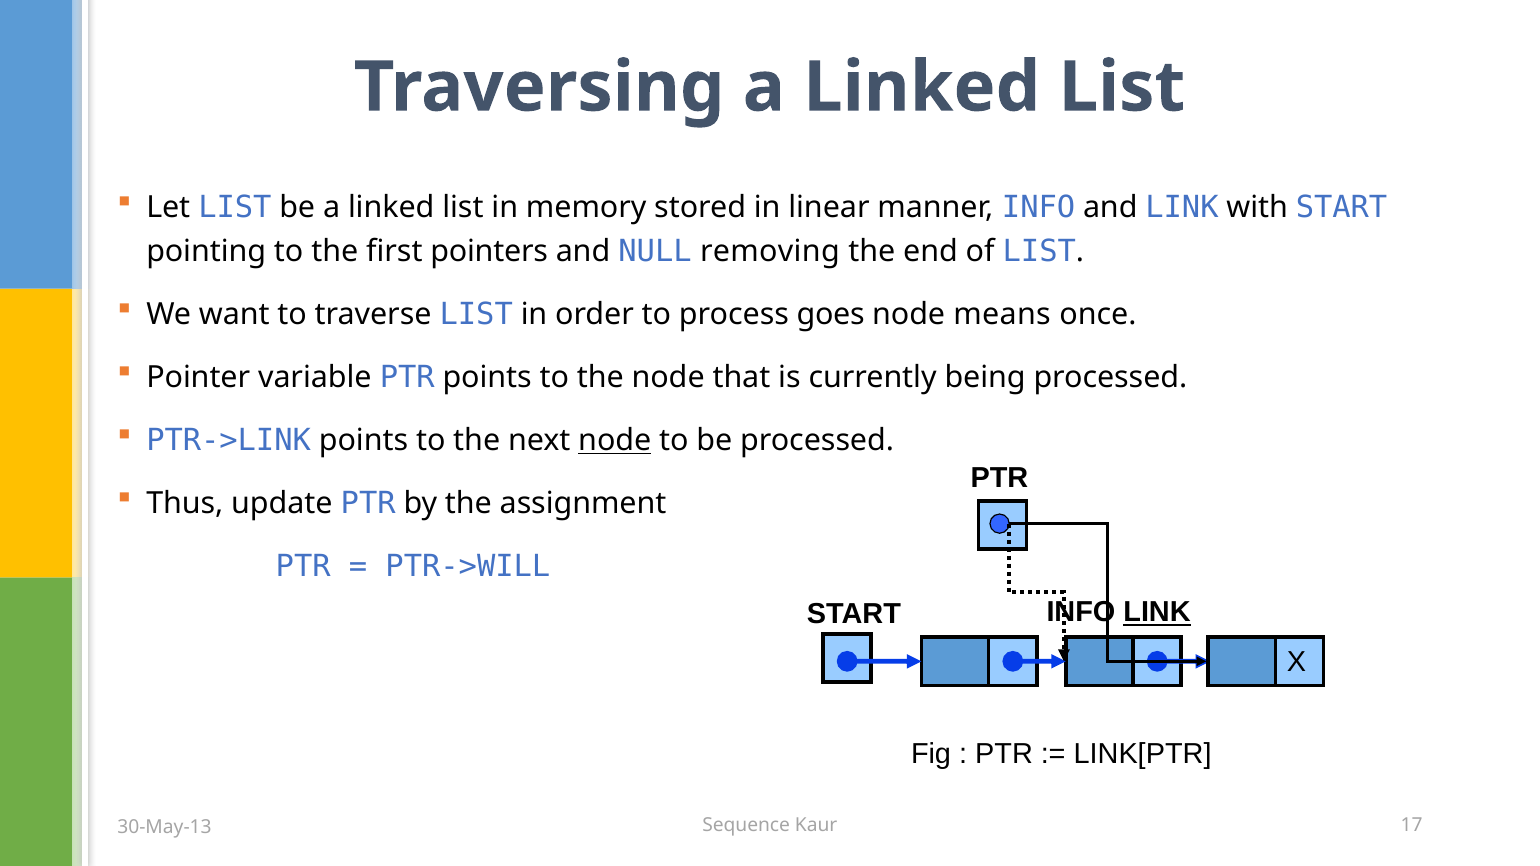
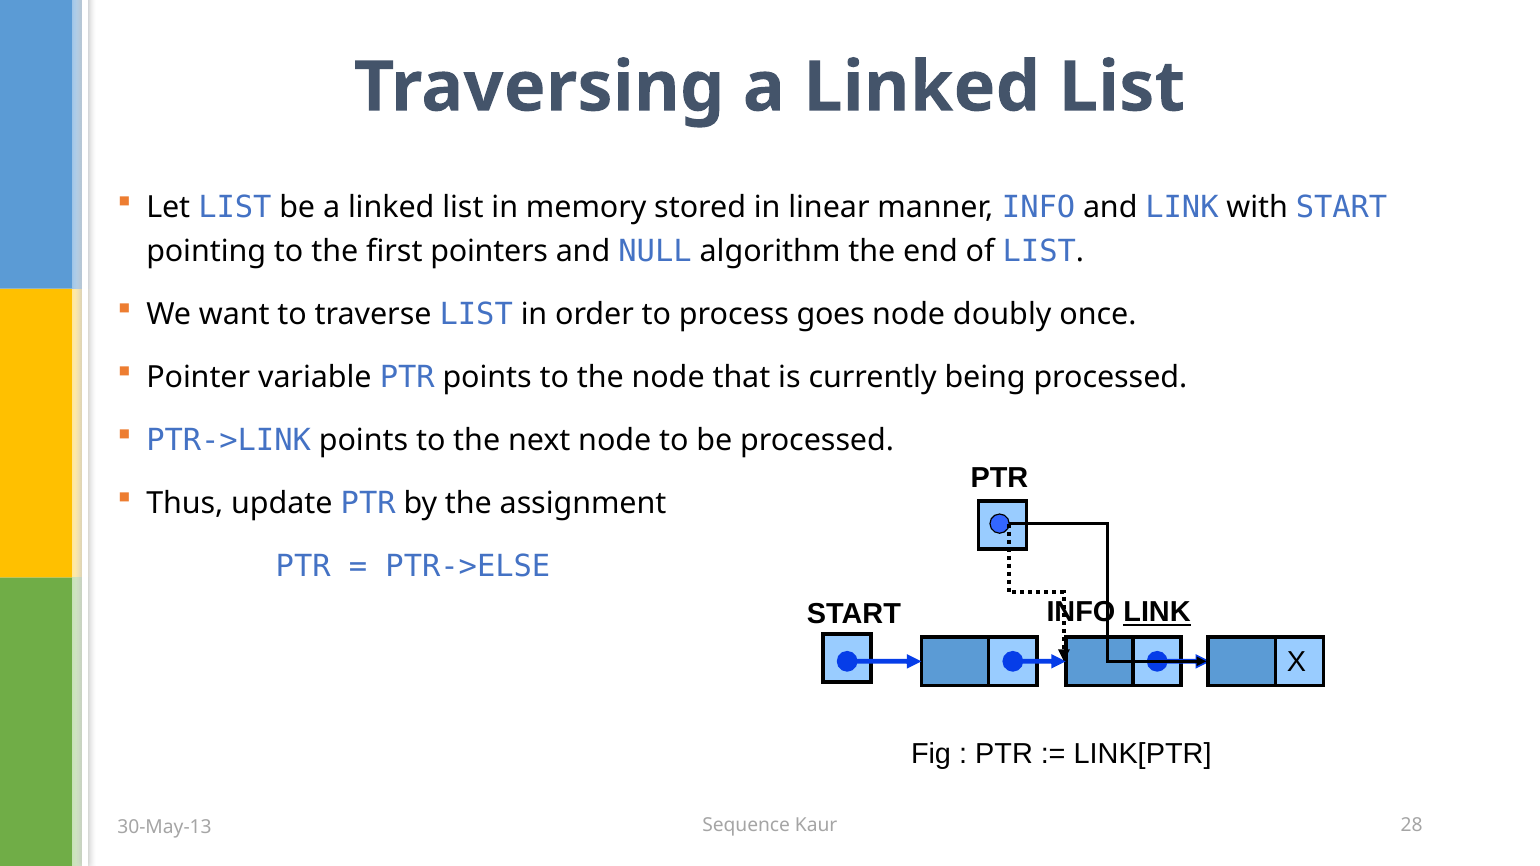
removing: removing -> algorithm
means: means -> doubly
node at (615, 441) underline: present -> none
PTR->WILL: PTR->WILL -> PTR->ELSE
17: 17 -> 28
